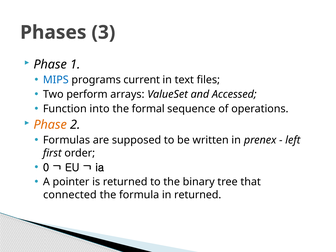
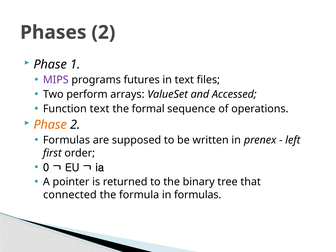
Phases 3: 3 -> 2
MIPS colour: blue -> purple
current: current -> futures
Function into: into -> text
in returned: returned -> formulas
